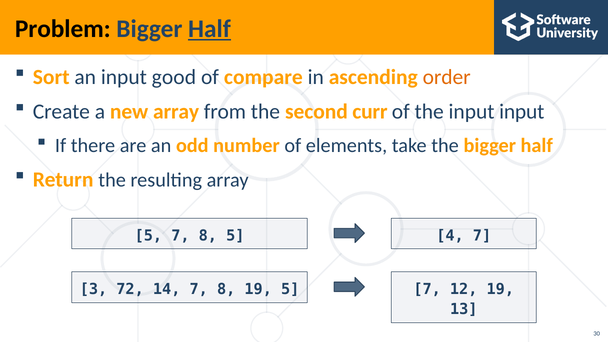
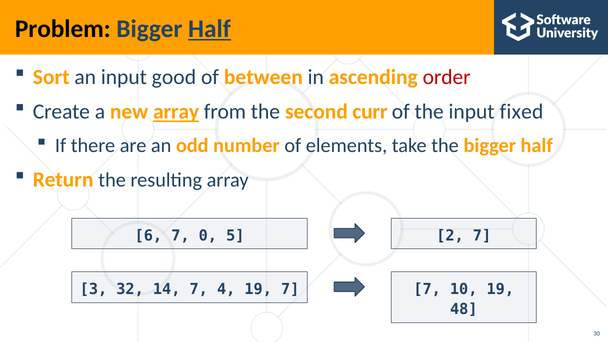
compare: compare -> between
order colour: orange -> red
array at (176, 112) underline: none -> present
input input: input -> fixed
5 at (148, 236): 5 -> 6
8 at (208, 236): 8 -> 0
4: 4 -> 2
72: 72 -> 32
14 7 8: 8 -> 4
19 5: 5 -> 7
12: 12 -> 10
13: 13 -> 48
